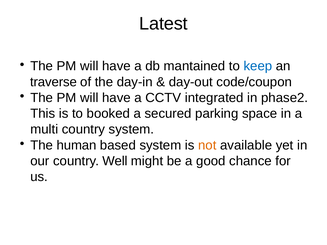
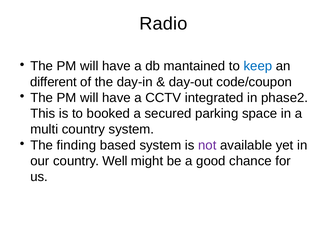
Latest: Latest -> Radio
traverse: traverse -> different
human: human -> finding
not colour: orange -> purple
